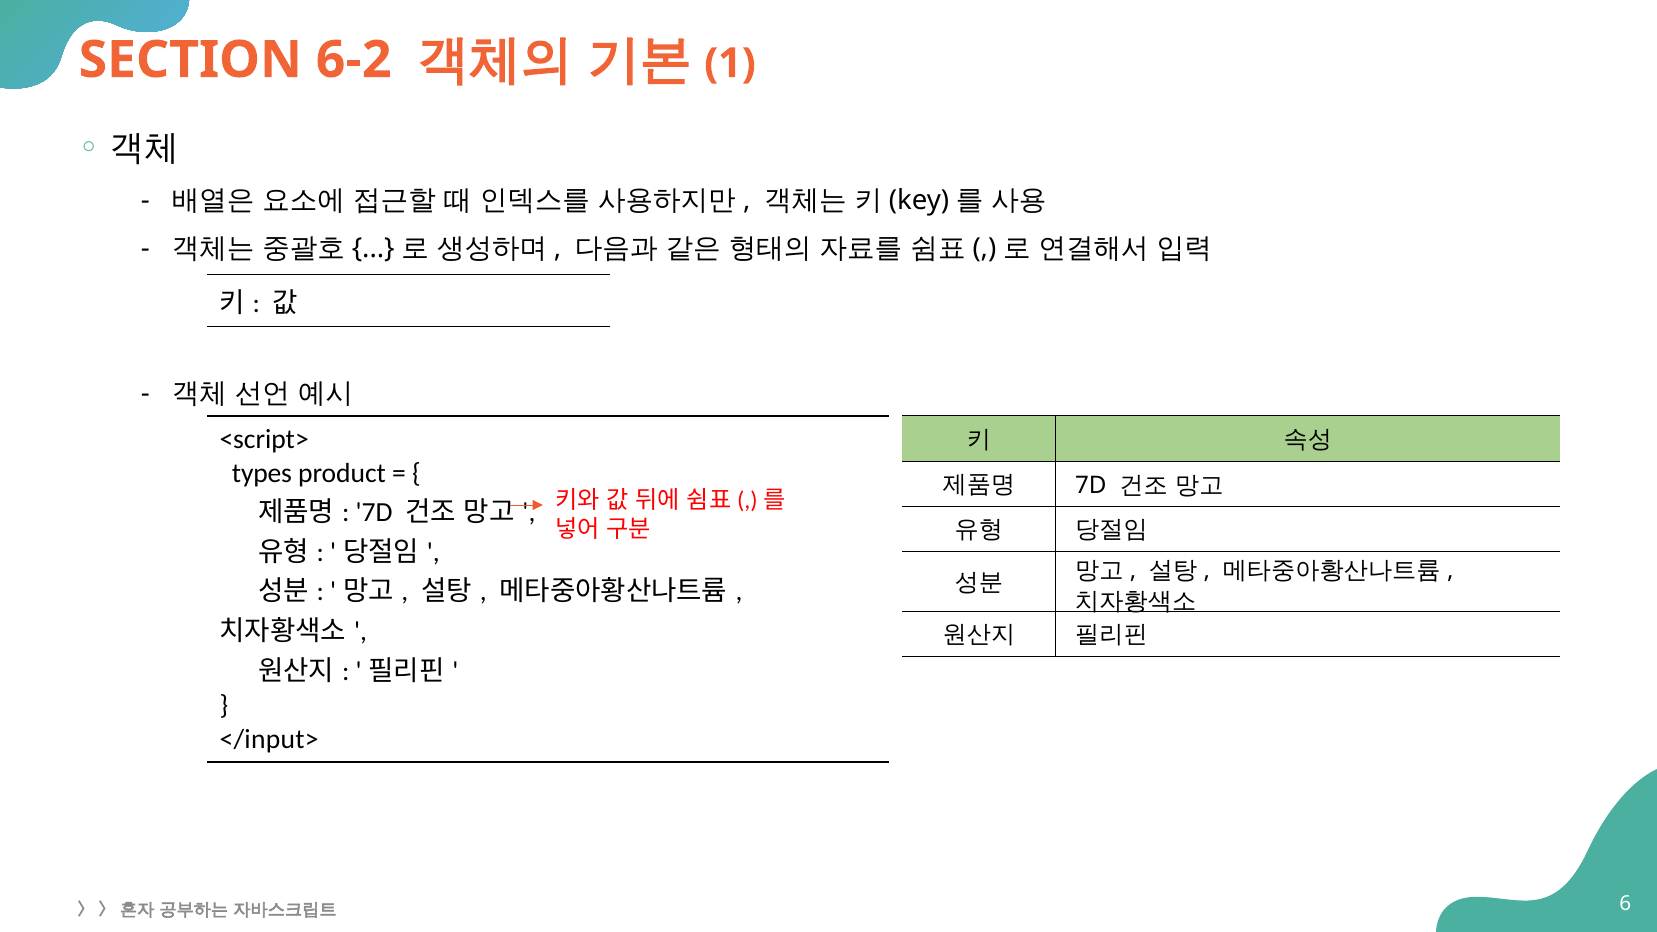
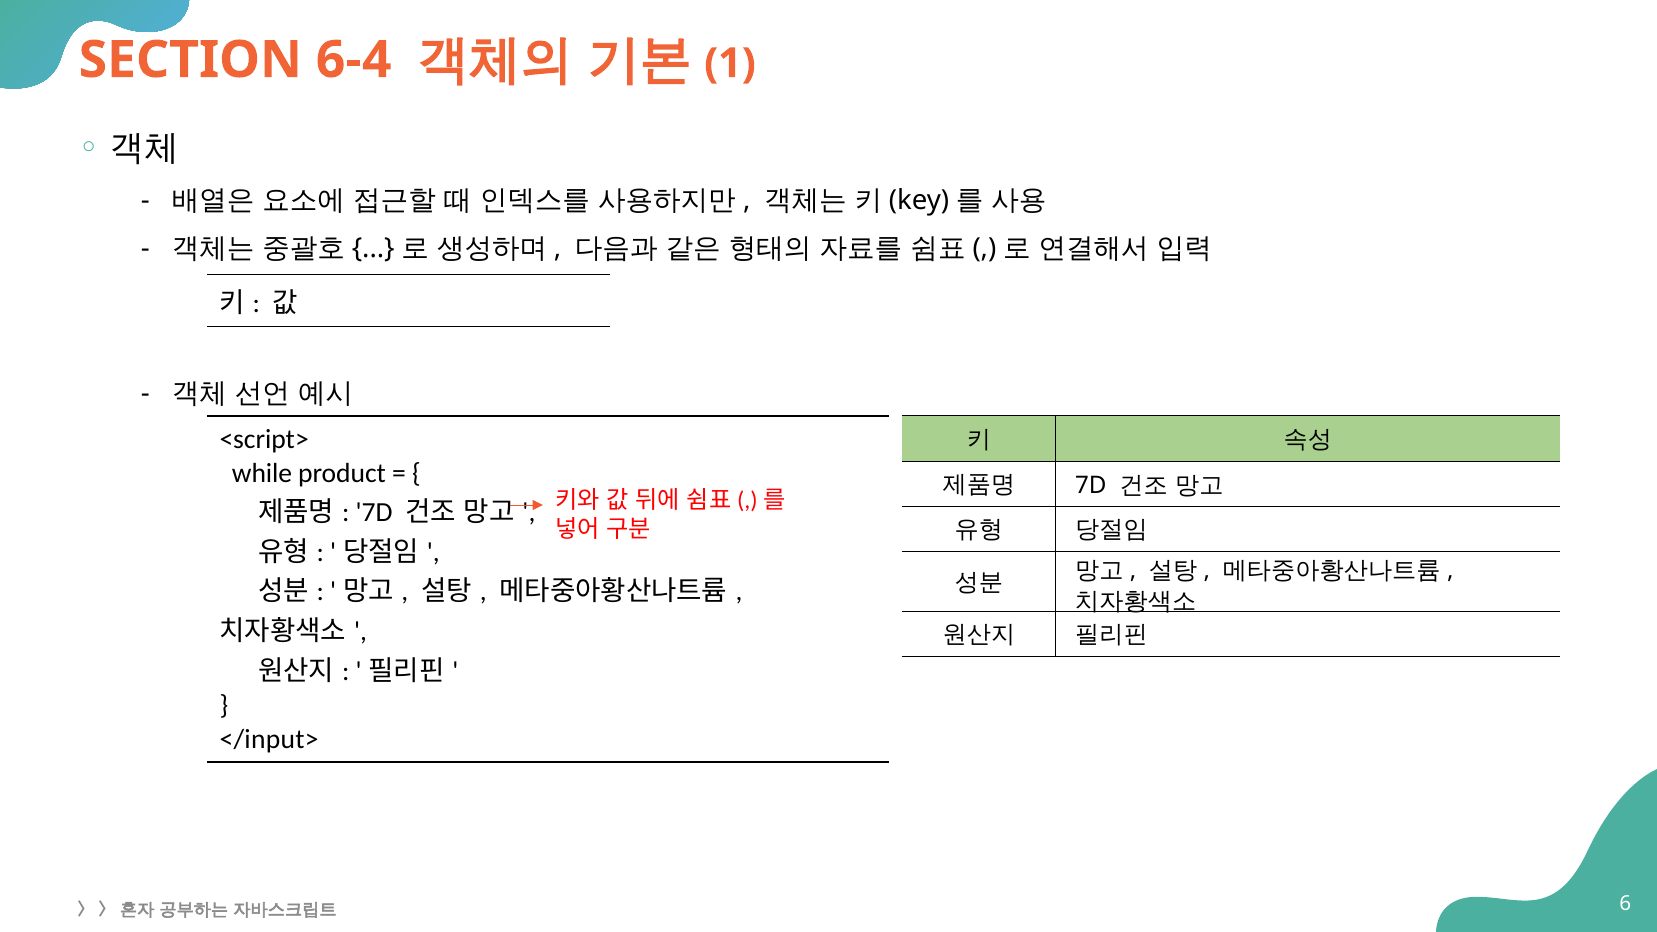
6-2: 6-2 -> 6-4
types: types -> while
